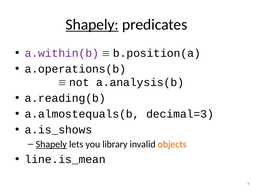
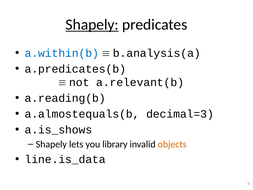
a.within(b colour: purple -> blue
b.position(a: b.position(a -> b.analysis(a
a.operations(b: a.operations(b -> a.predicates(b
a.analysis(b: a.analysis(b -> a.relevant(b
Shapely at (51, 144) underline: present -> none
line.is_mean: line.is_mean -> line.is_data
